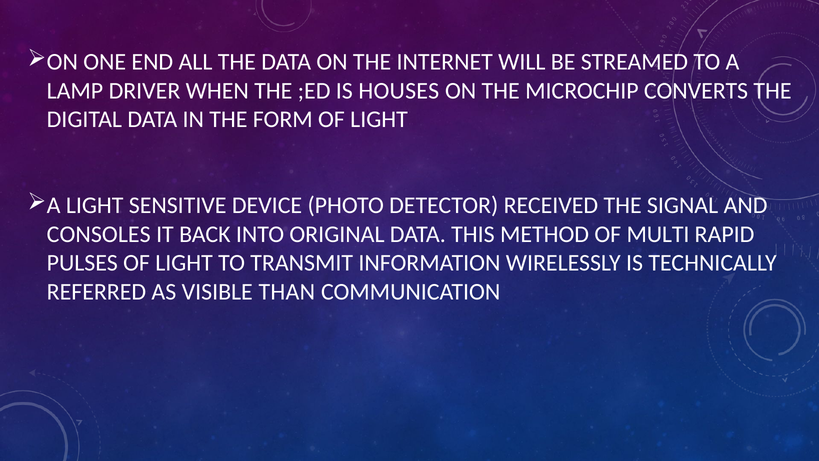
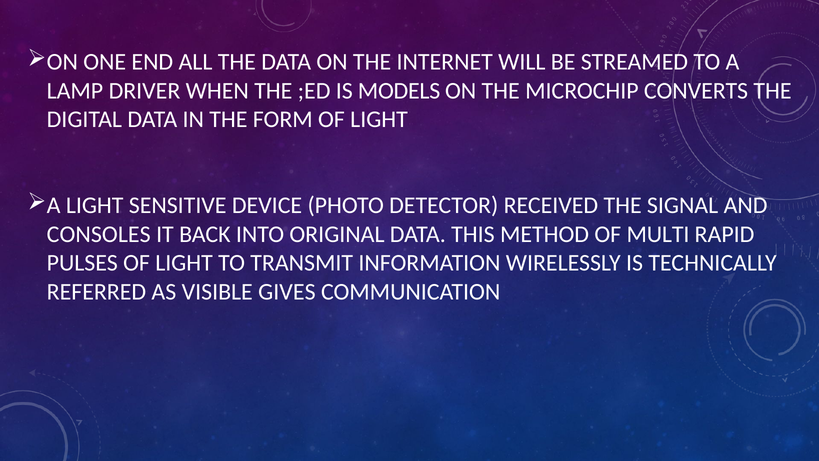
HOUSES: HOUSES -> MODELS
THAN: THAN -> GIVES
